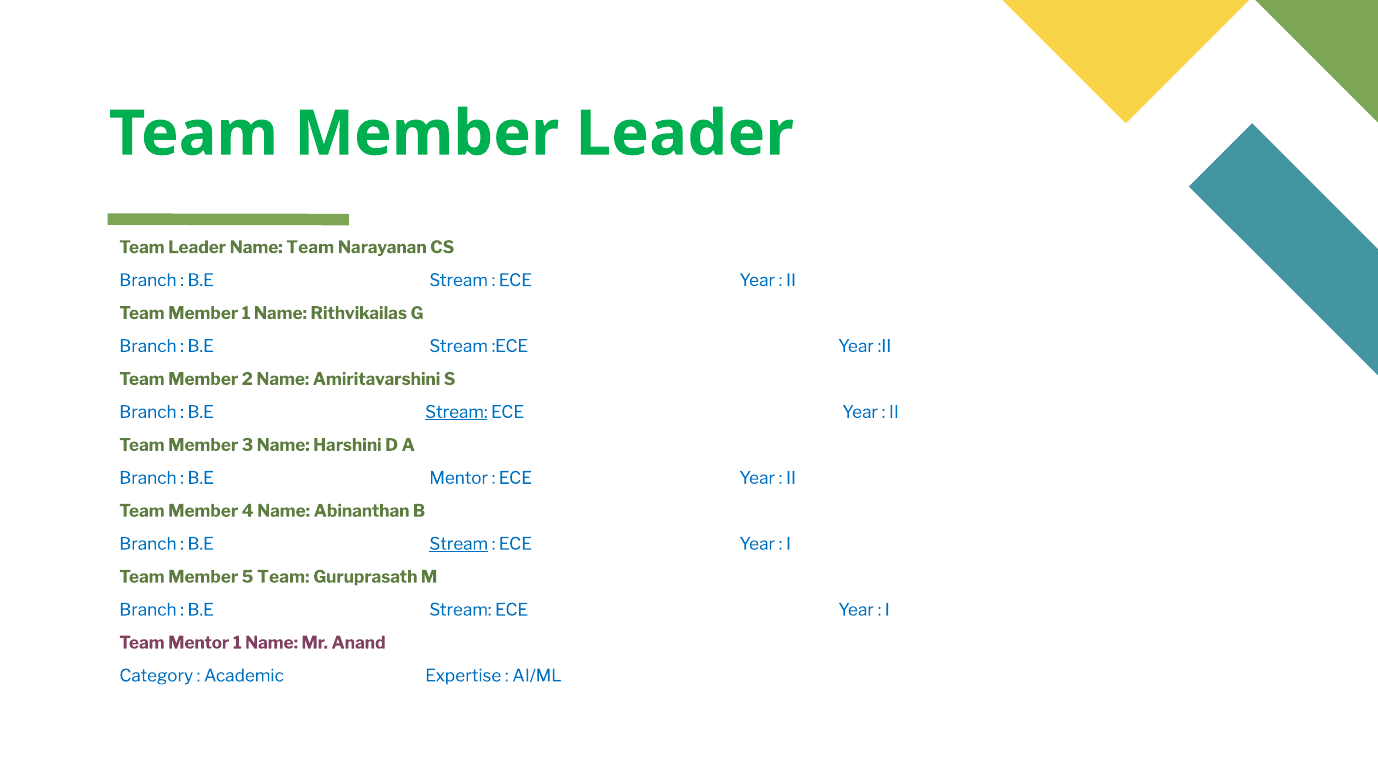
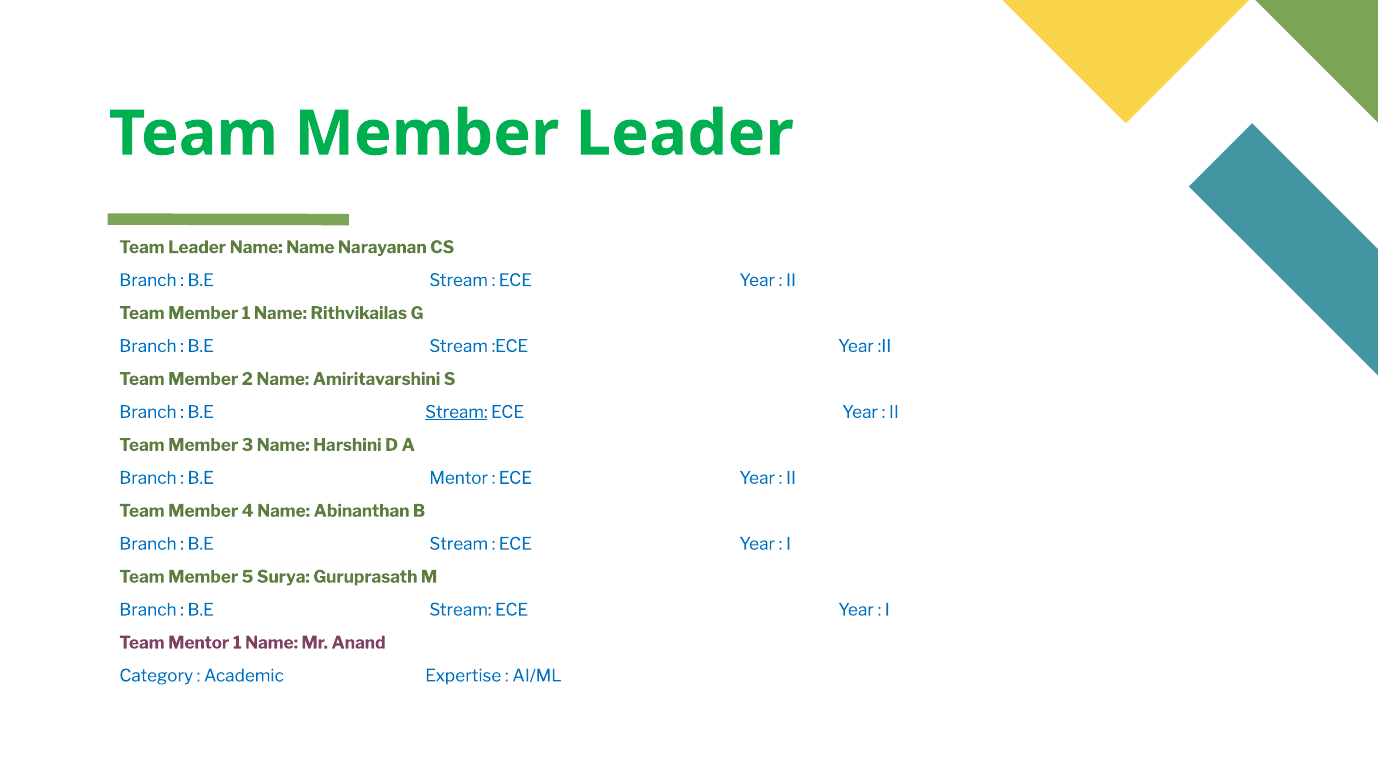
Name Team: Team -> Name
Stream at (459, 544) underline: present -> none
5 Team: Team -> Surya
